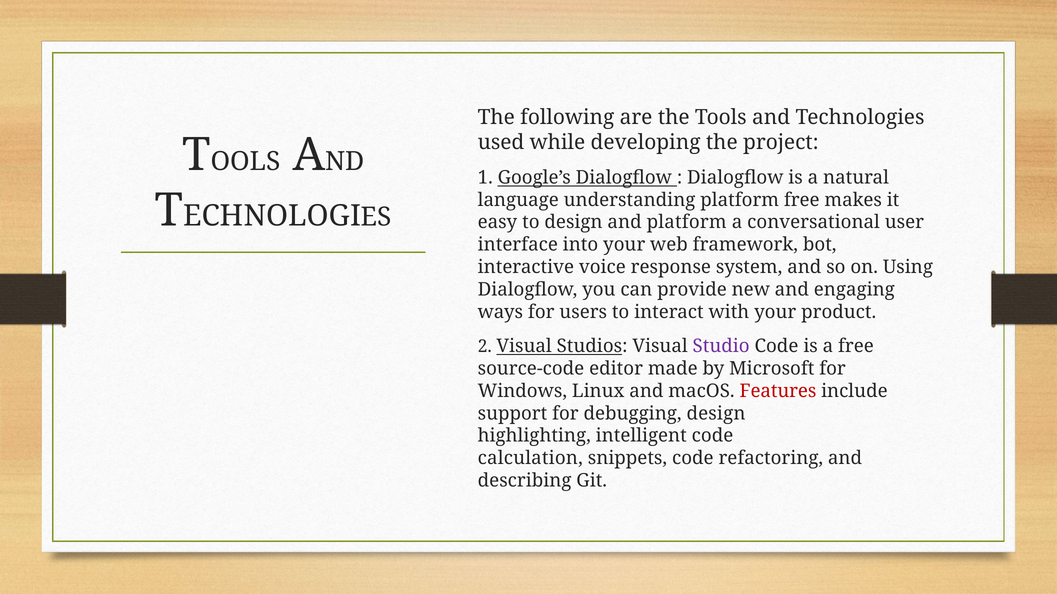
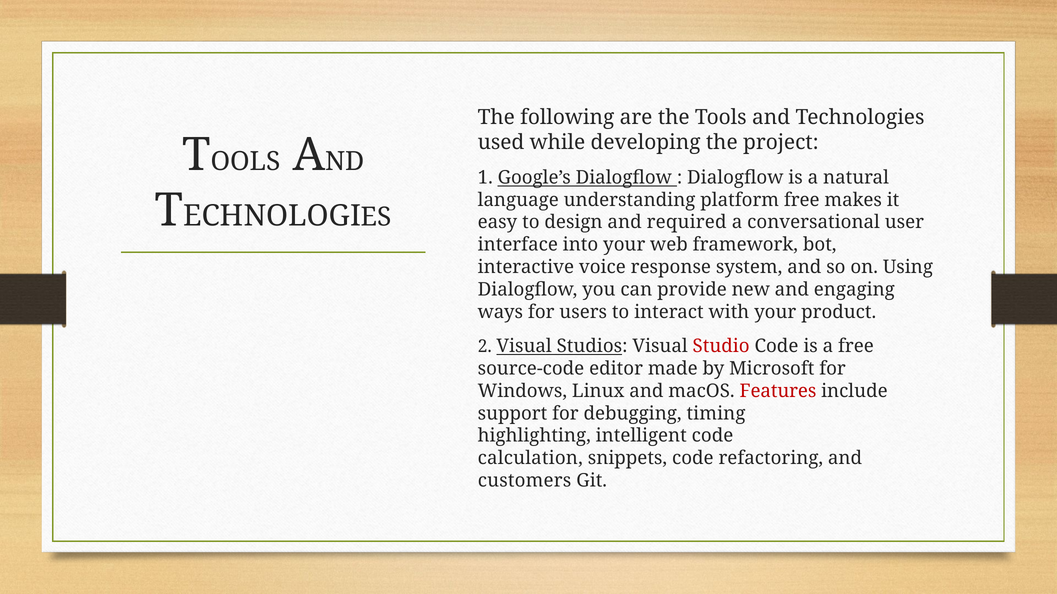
and platform: platform -> required
Studio colour: purple -> red
debugging design: design -> timing
describing: describing -> customers
